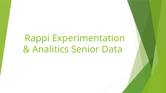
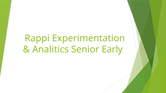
Data: Data -> Early
